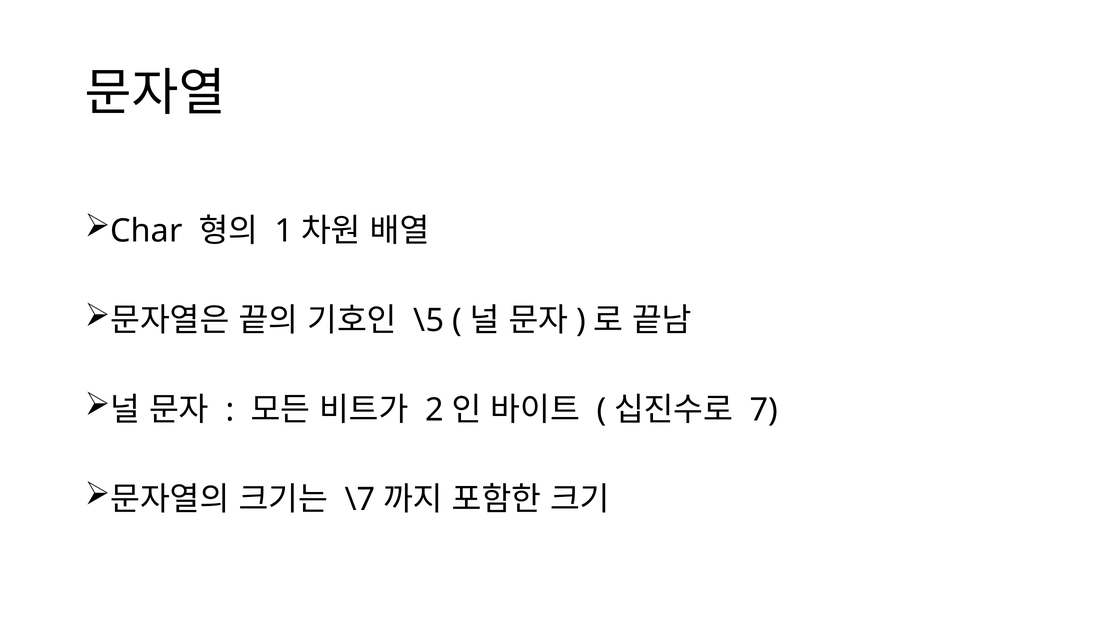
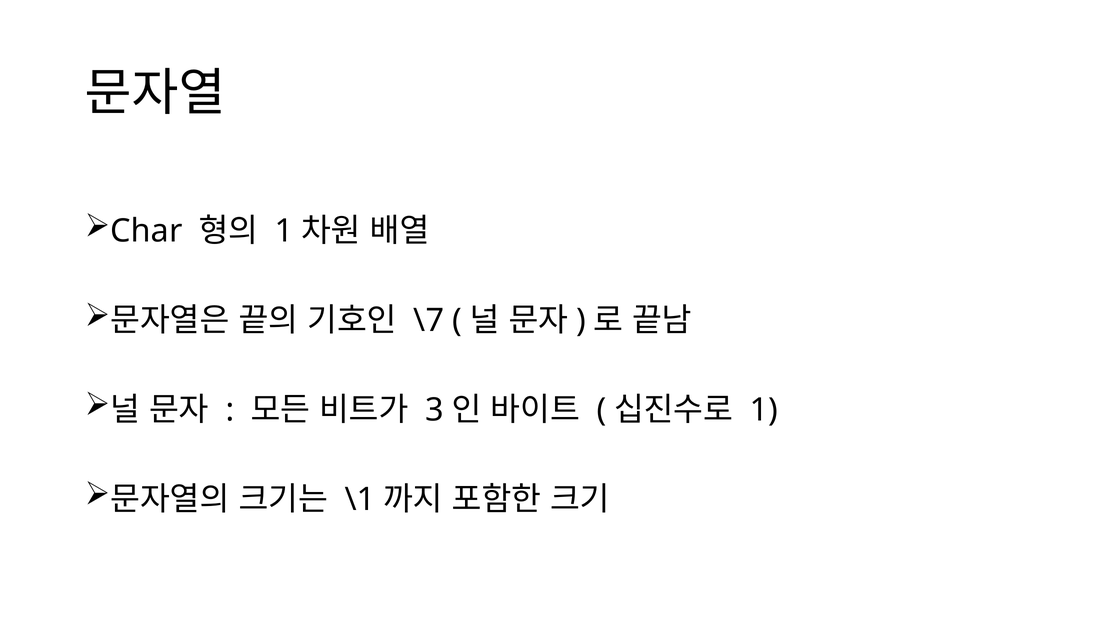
\5: \5 -> \7
2: 2 -> 3
7 at (764, 410): 7 -> 1
\7: \7 -> \1
